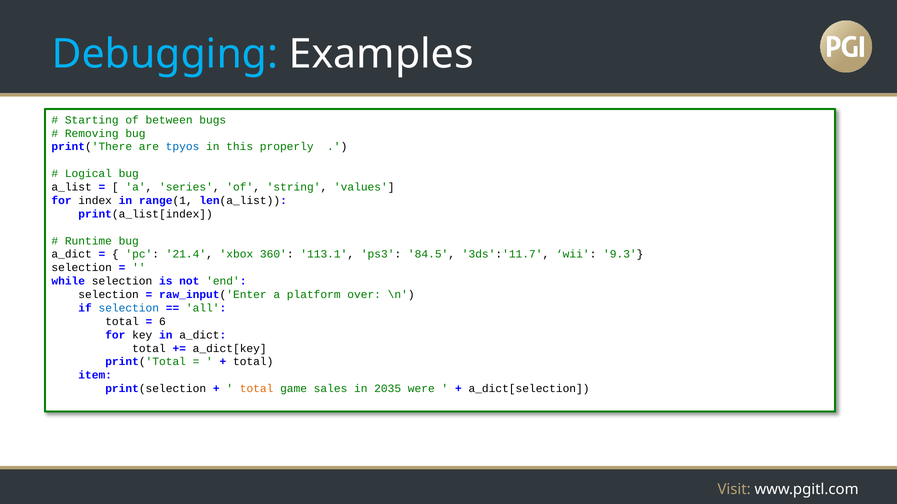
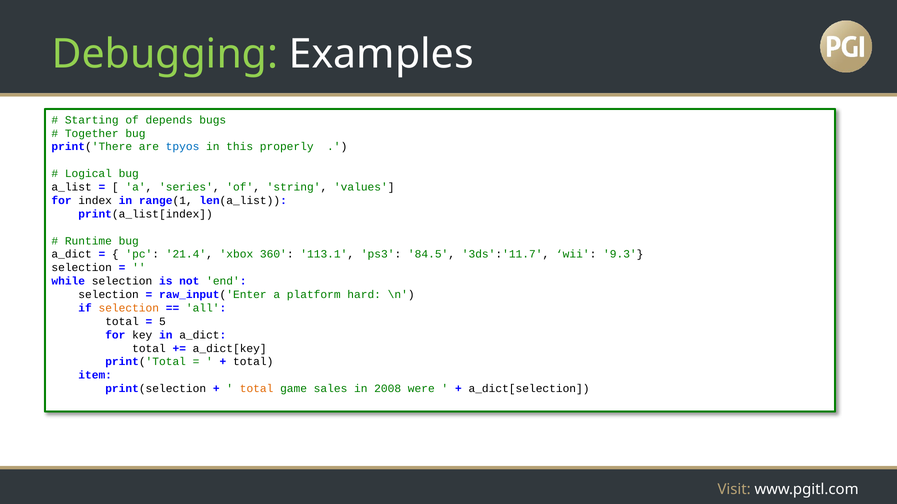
Debugging colour: light blue -> light green
between: between -> depends
Removing: Removing -> Together
over: over -> hard
selection at (129, 308) colour: blue -> orange
6: 6 -> 5
2035: 2035 -> 2008
